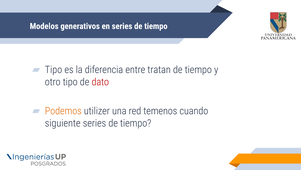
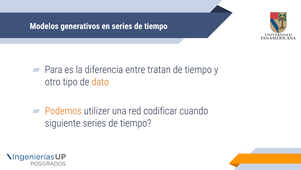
Tipo at (54, 70): Tipo -> Para
dato colour: red -> orange
temenos: temenos -> codificar
